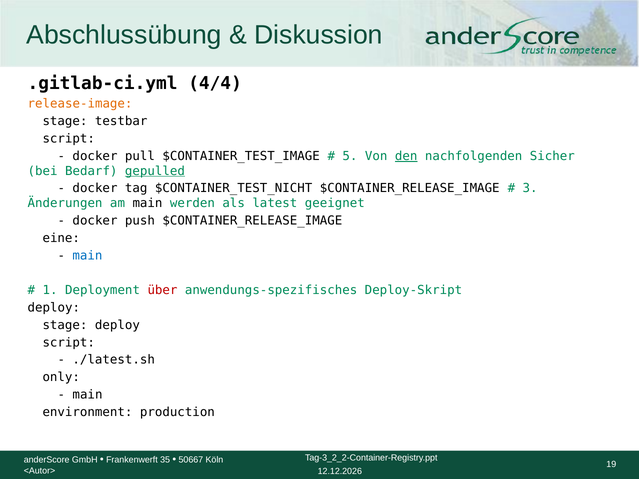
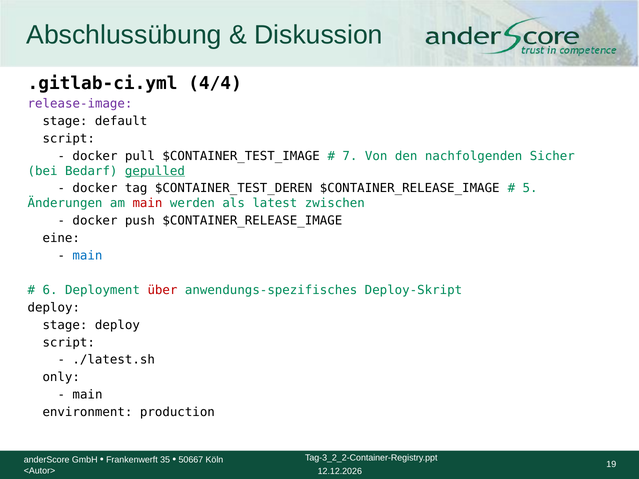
release-image colour: orange -> purple
testbar: testbar -> default
5: 5 -> 7
den underline: present -> none
$CONTAINER_TEST_NICHT: $CONTAINER_TEST_NICHT -> $CONTAINER_TEST_DEREN
3: 3 -> 5
main at (147, 203) colour: black -> red
geeignet: geeignet -> zwischen
1: 1 -> 6
